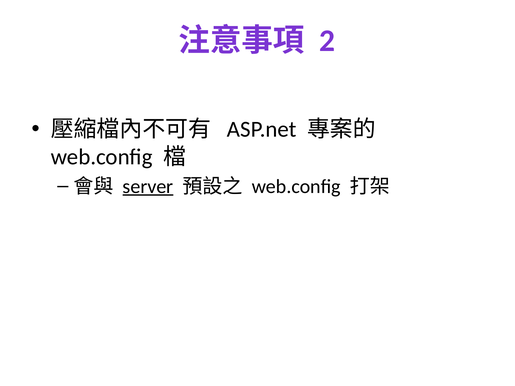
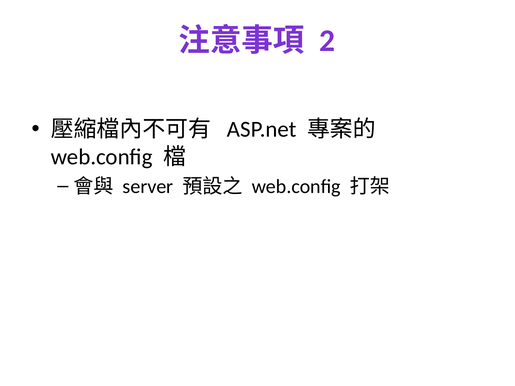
server underline: present -> none
